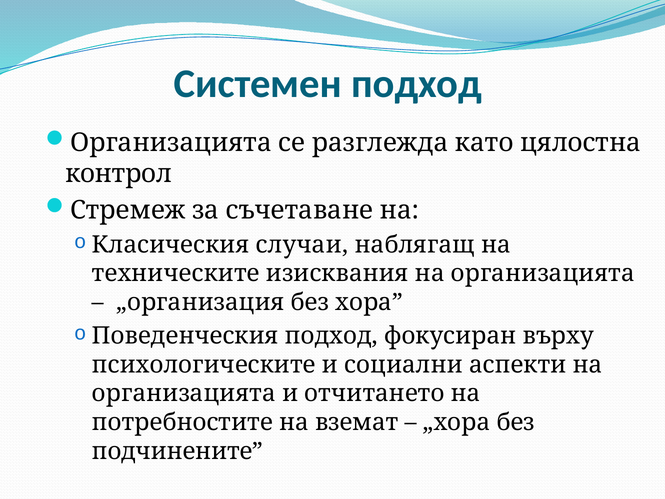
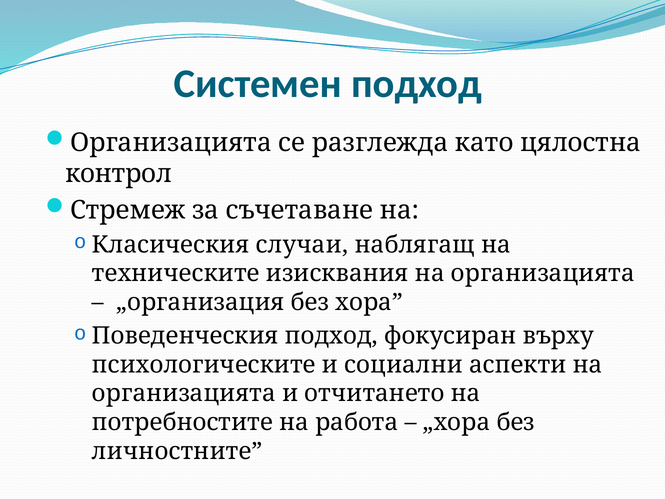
вземат: вземат -> работа
подчинените: подчинените -> личностните
